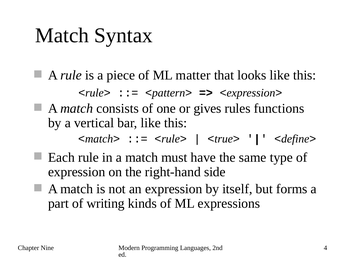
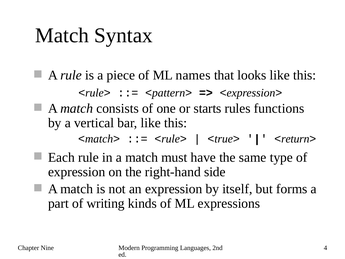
matter: matter -> names
gives: gives -> starts
define: define -> return
